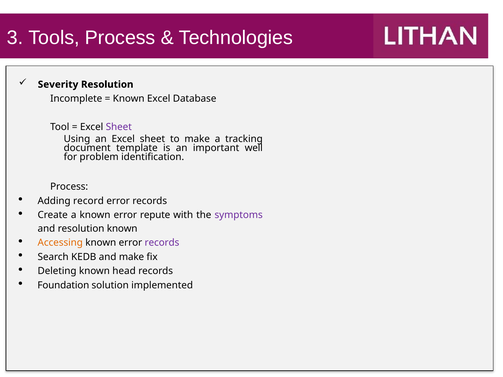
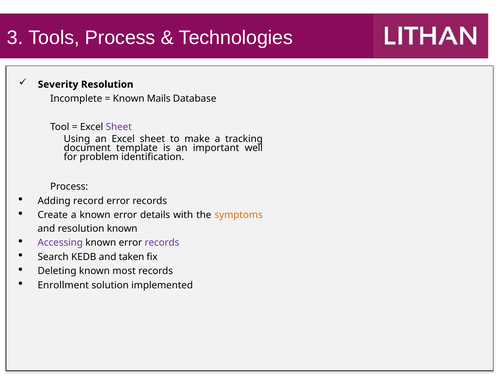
Known Excel: Excel -> Mails
repute: repute -> details
symptoms colour: purple -> orange
Accessing colour: orange -> purple
and make: make -> taken
head: head -> most
Foundation: Foundation -> Enrollment
